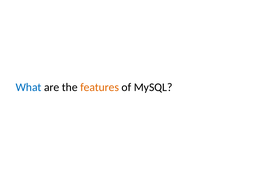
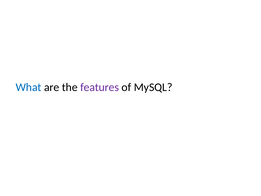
features colour: orange -> purple
